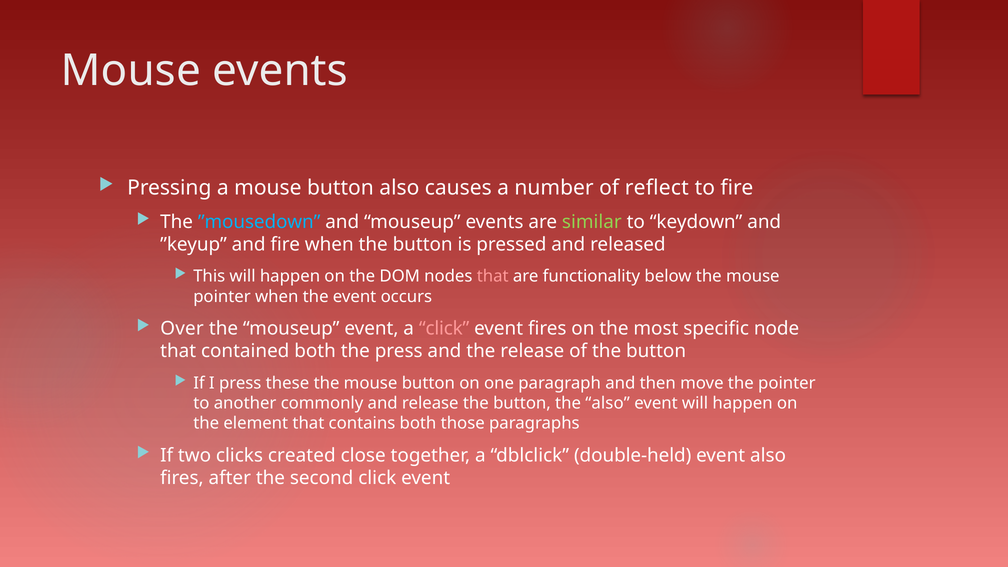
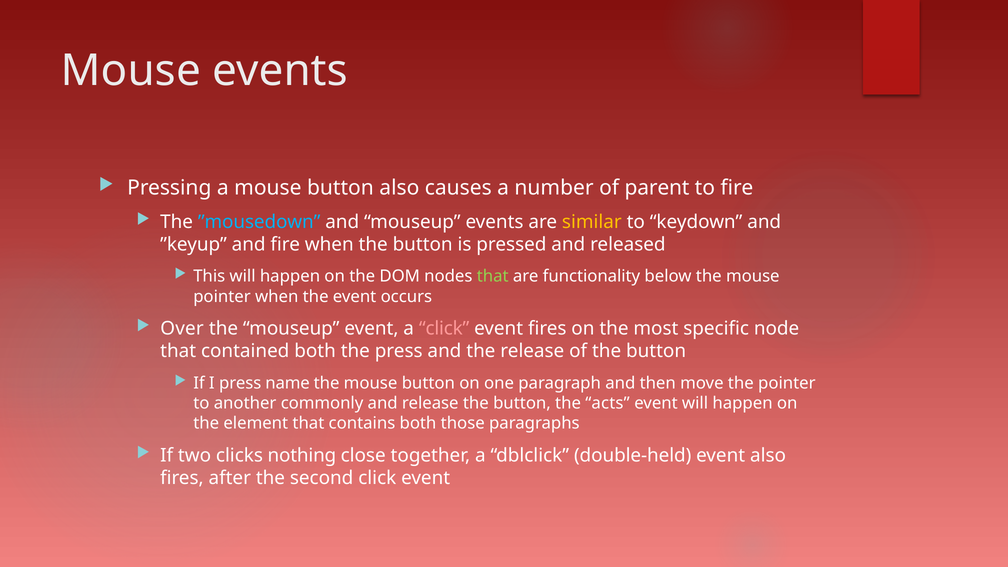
reflect: reflect -> parent
similar colour: light green -> yellow
that at (493, 276) colour: pink -> light green
these: these -> name
the also: also -> acts
created: created -> nothing
